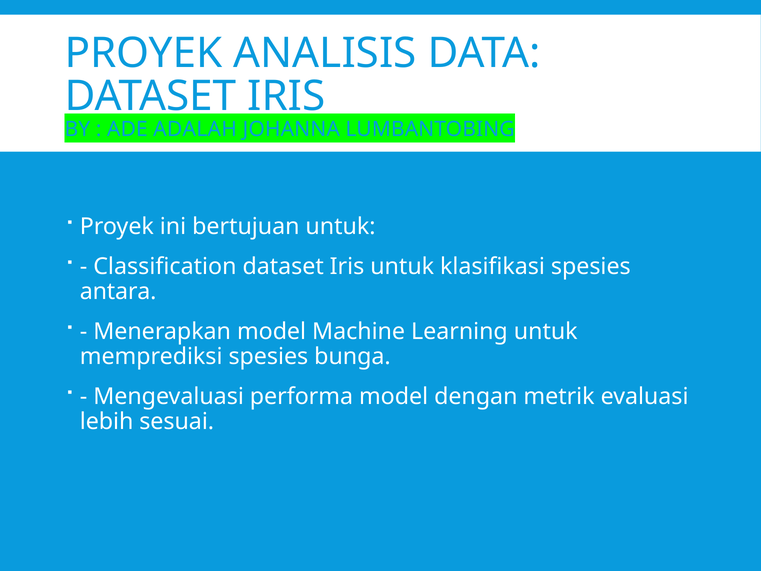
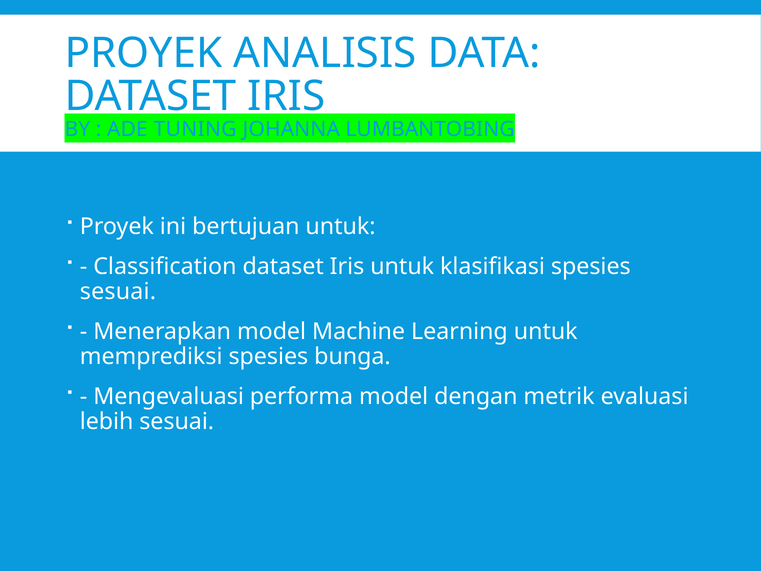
ADALAH: ADALAH -> TUNING
antara at (118, 291): antara -> sesuai
